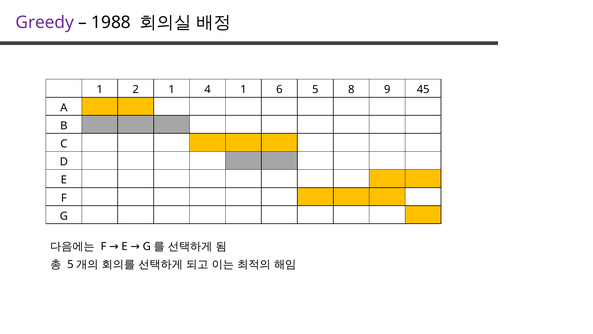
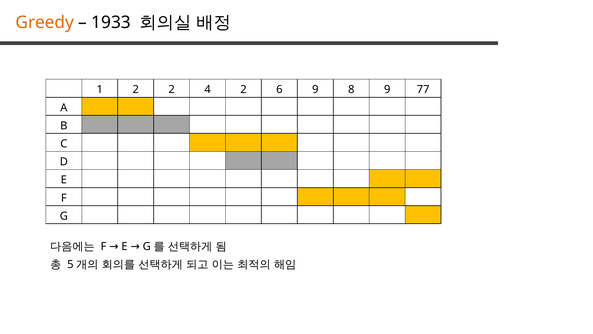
Greedy colour: purple -> orange
1988: 1988 -> 1933
2 1: 1 -> 2
4 1: 1 -> 2
6 5: 5 -> 9
45: 45 -> 77
